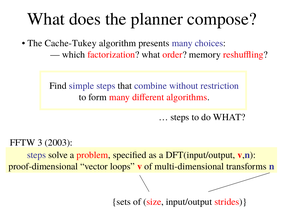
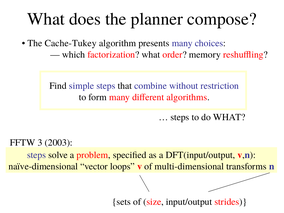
proof-dimensional: proof-dimensional -> naïve-dimensional
